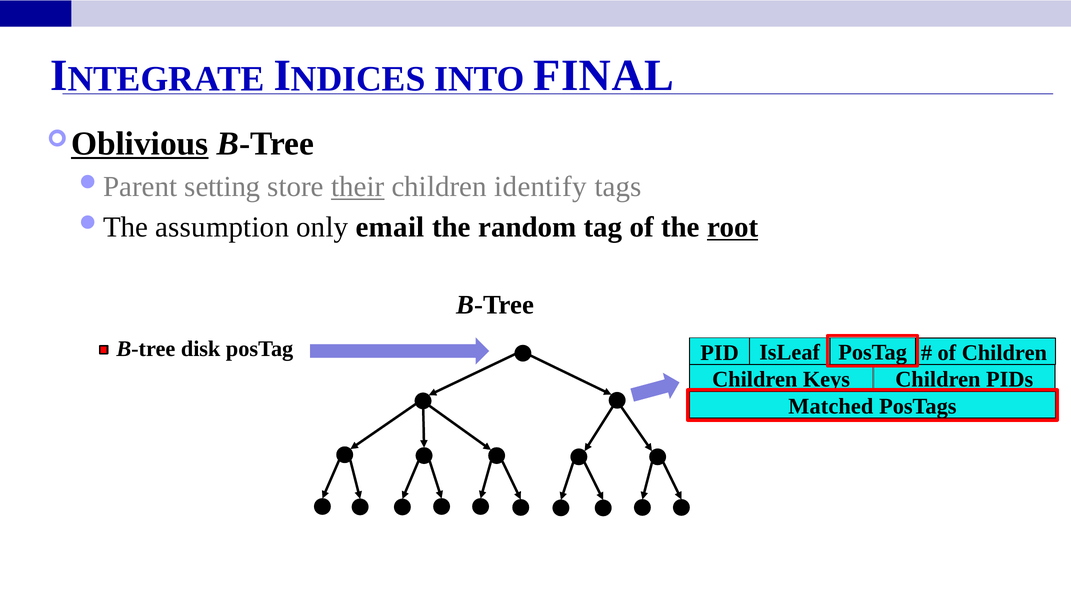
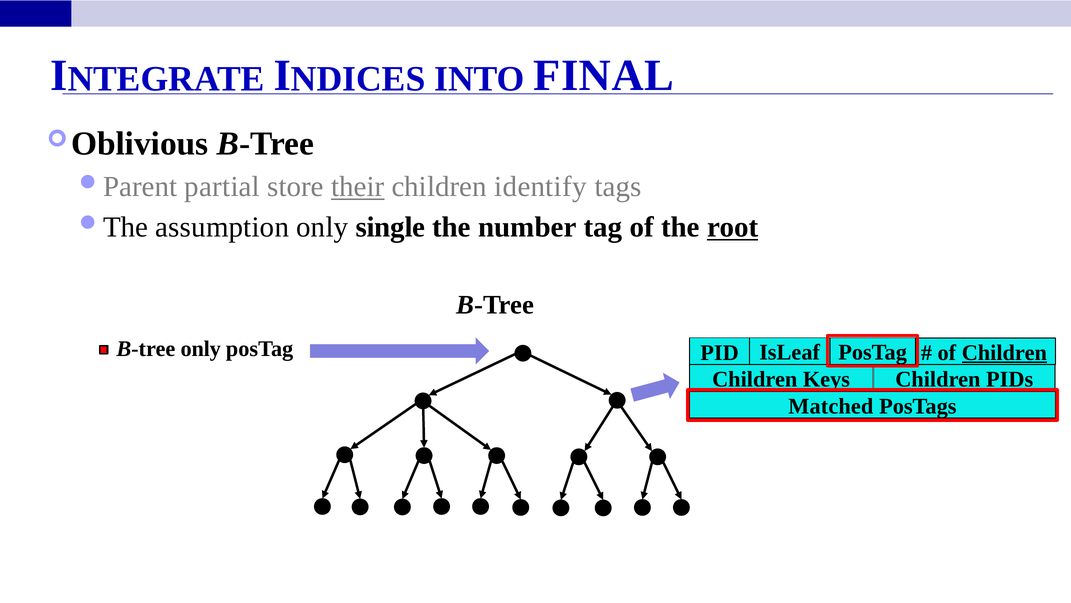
Oblivious underline: present -> none
setting: setting -> partial
email: email -> single
random: random -> number
B-tree disk: disk -> only
Children at (1004, 352) underline: none -> present
